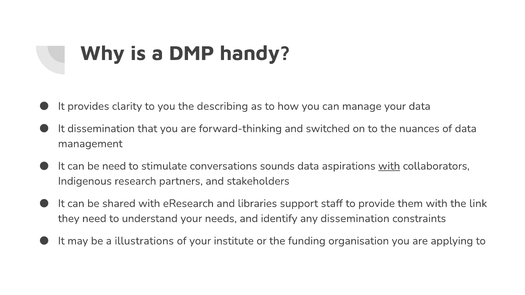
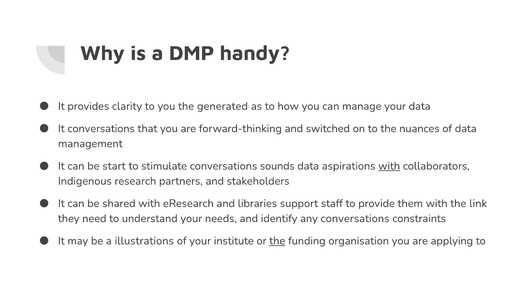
describing: describing -> generated
It dissemination: dissemination -> conversations
be need: need -> start
any dissemination: dissemination -> conversations
the at (277, 241) underline: none -> present
